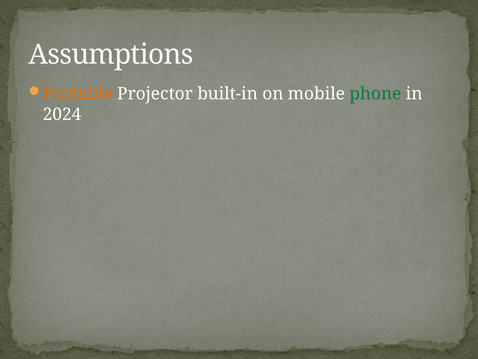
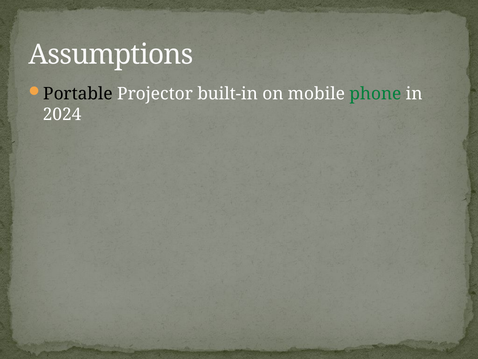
Portable colour: orange -> black
